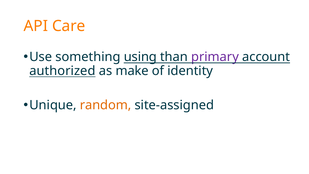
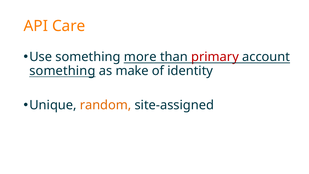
using: using -> more
primary colour: purple -> red
authorized at (62, 71): authorized -> something
